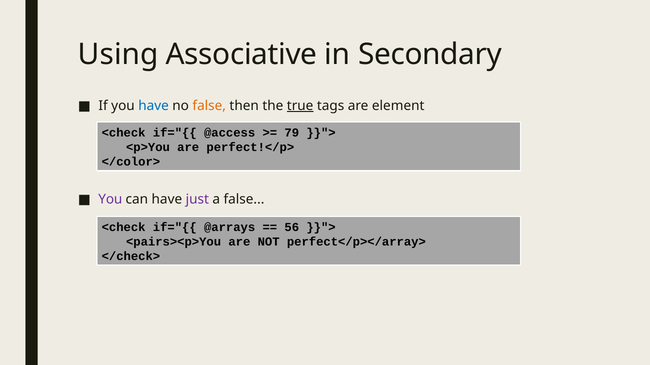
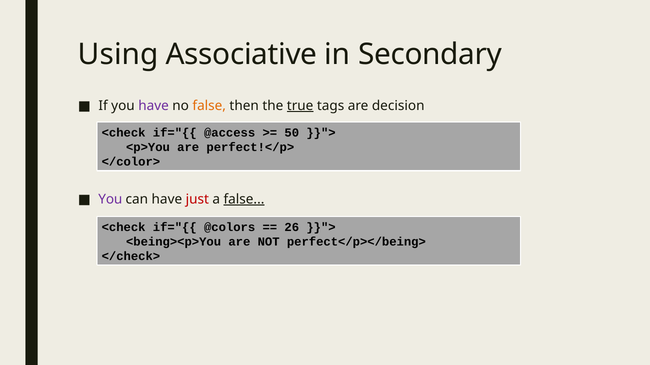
have at (154, 106) colour: blue -> purple
element: element -> decision
79: 79 -> 50
just colour: purple -> red
false at (244, 200) underline: none -> present
@arrays: @arrays -> @colors
56: 56 -> 26
<pairs><p>You: <pairs><p>You -> <being><p>You
perfect</p></array>: perfect</p></array> -> perfect</p></being>
